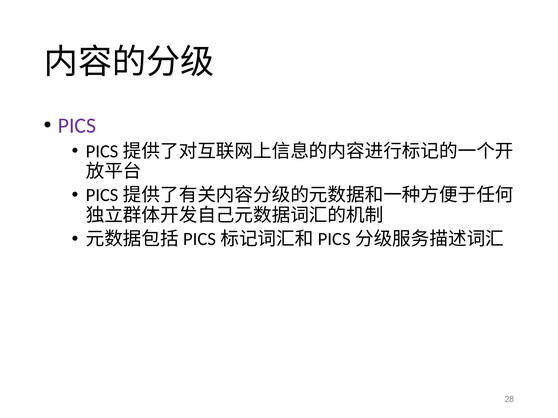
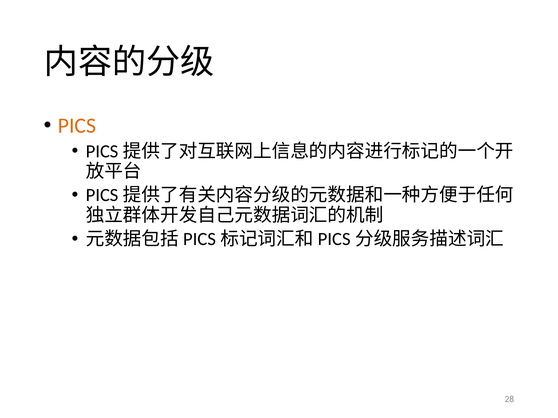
PICS colour: purple -> orange
